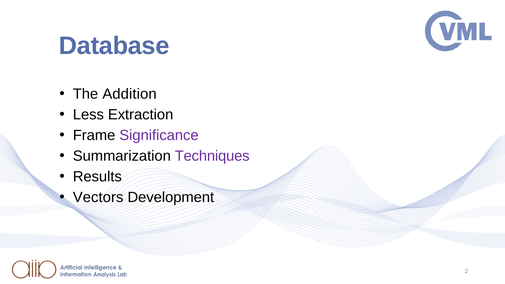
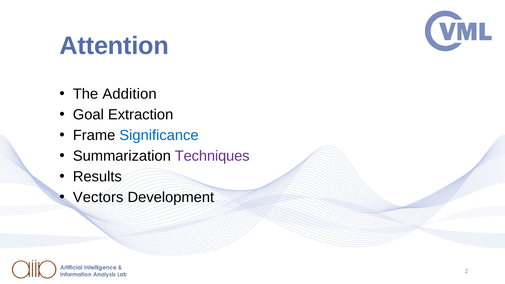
Database: Database -> Attention
Less: Less -> Goal
Significance colour: purple -> blue
